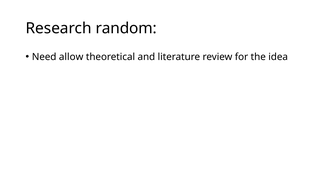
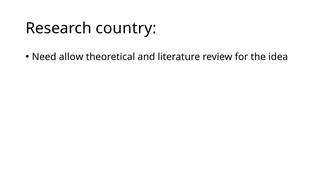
random: random -> country
